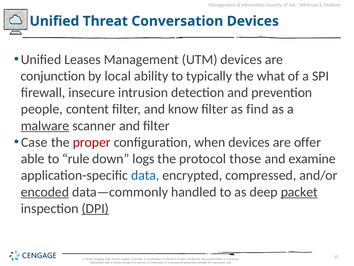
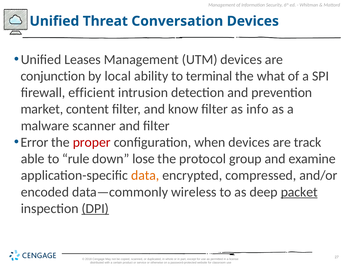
typically: typically -> terminal
insecure: insecure -> efficient
people: people -> market
find: find -> info
malware underline: present -> none
Case: Case -> Error
offer: offer -> track
logs: logs -> lose
those: those -> group
data colour: blue -> orange
encoded underline: present -> none
handled: handled -> wireless
